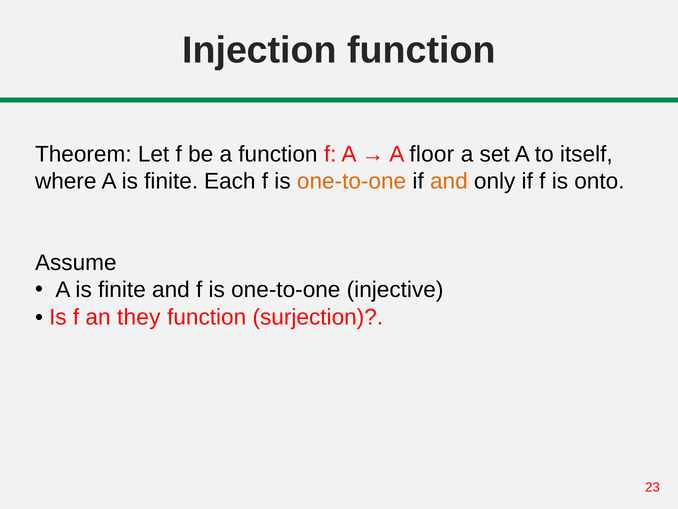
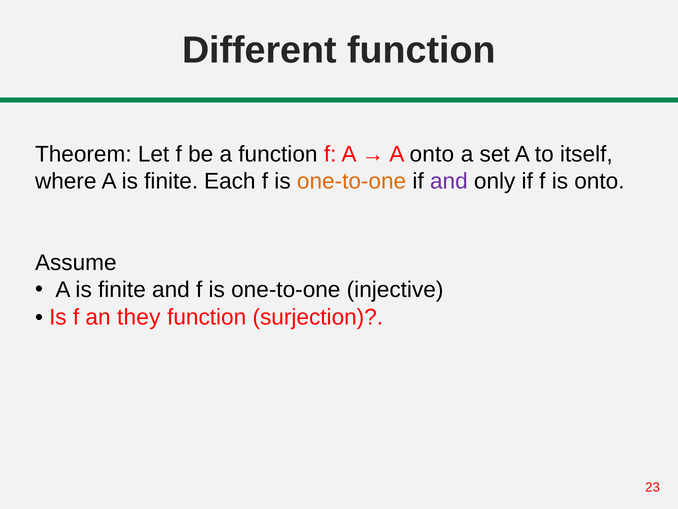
Injection: Injection -> Different
A floor: floor -> onto
and at (449, 181) colour: orange -> purple
